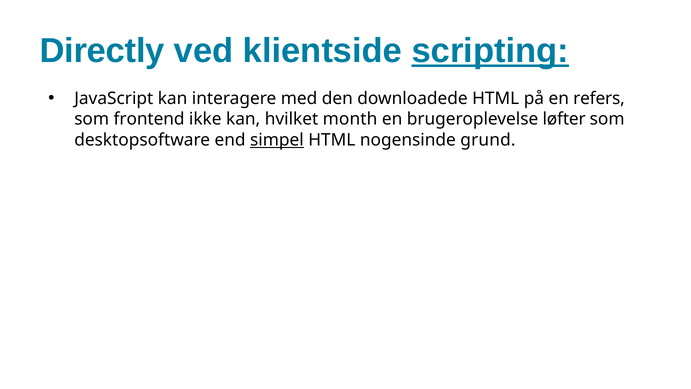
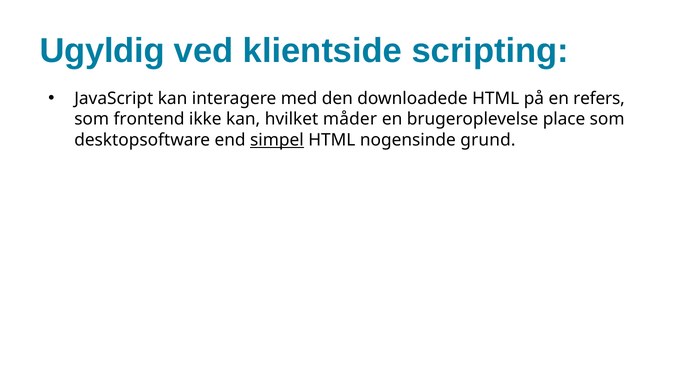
Directly: Directly -> Ugyldig
scripting underline: present -> none
month: month -> måder
løfter: løfter -> place
